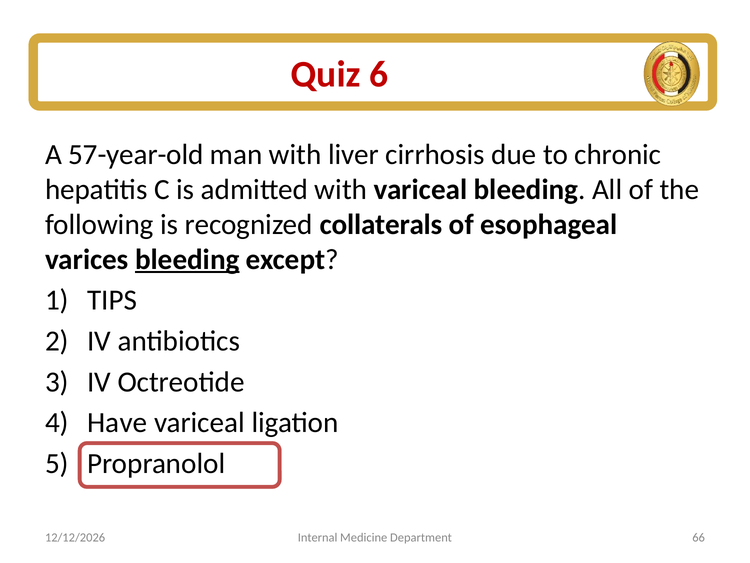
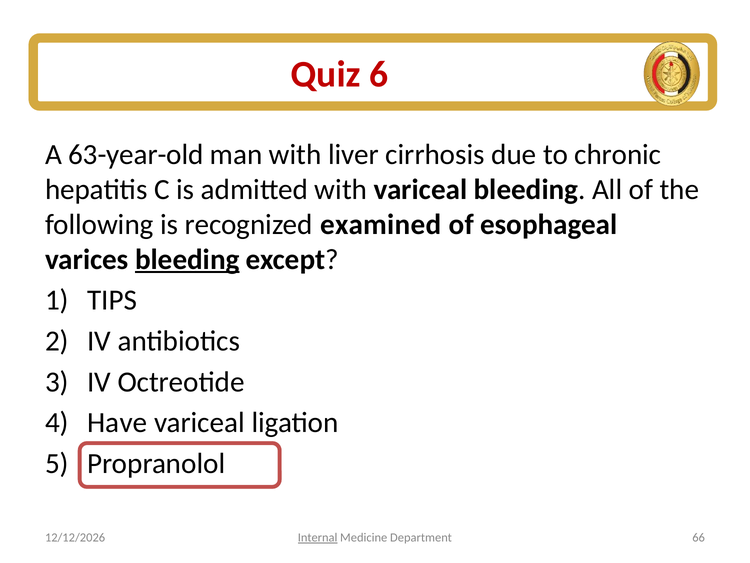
57-year-old: 57-year-old -> 63-year-old
collaterals: collaterals -> examined
Internal underline: none -> present
